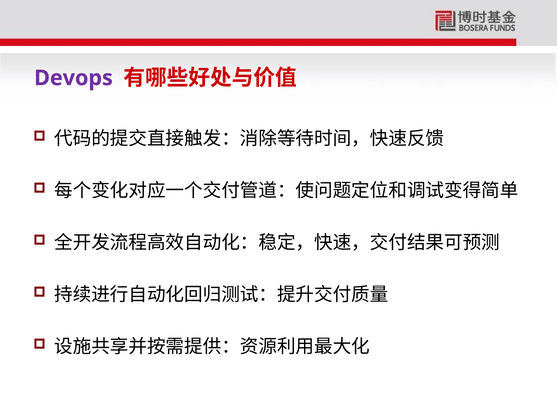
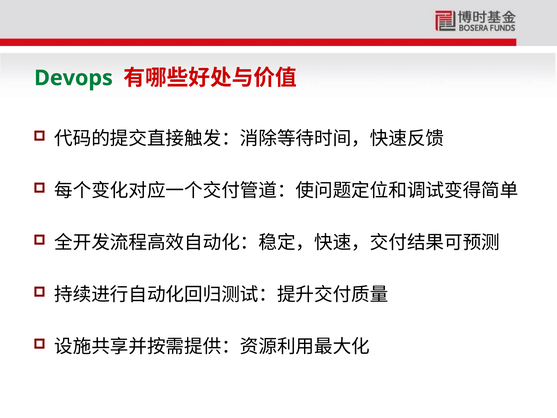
Devops colour: purple -> green
